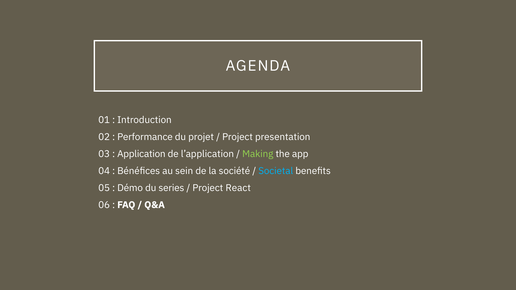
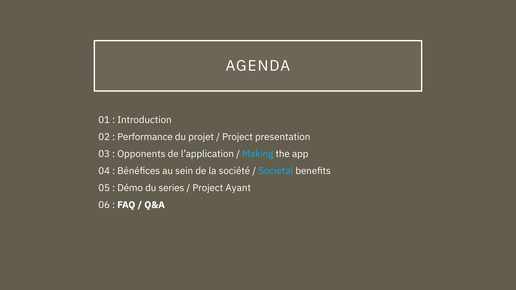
Application: Application -> Opponents
Making colour: light green -> light blue
React: React -> Ayant
